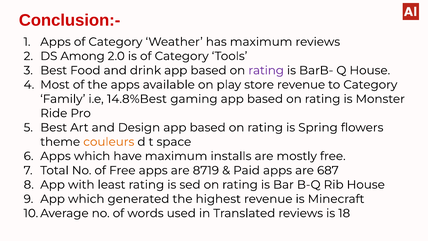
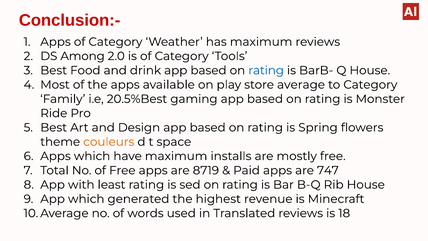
rating at (266, 70) colour: purple -> blue
store revenue: revenue -> average
14.8%Best: 14.8%Best -> 20.5%Best
687: 687 -> 747
